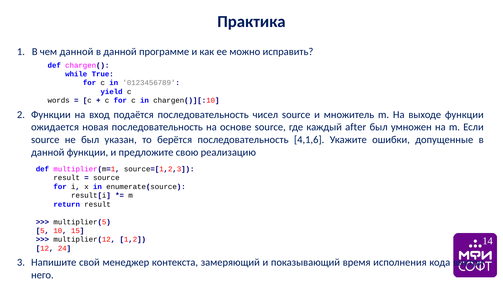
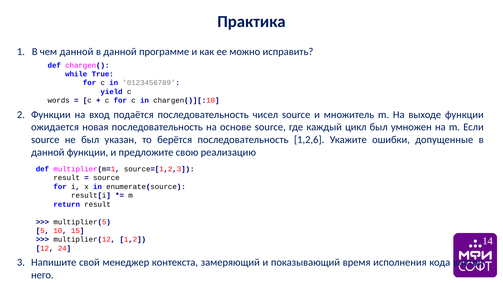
after: after -> цикл
4,1,6: 4,1,6 -> 1,2,6
